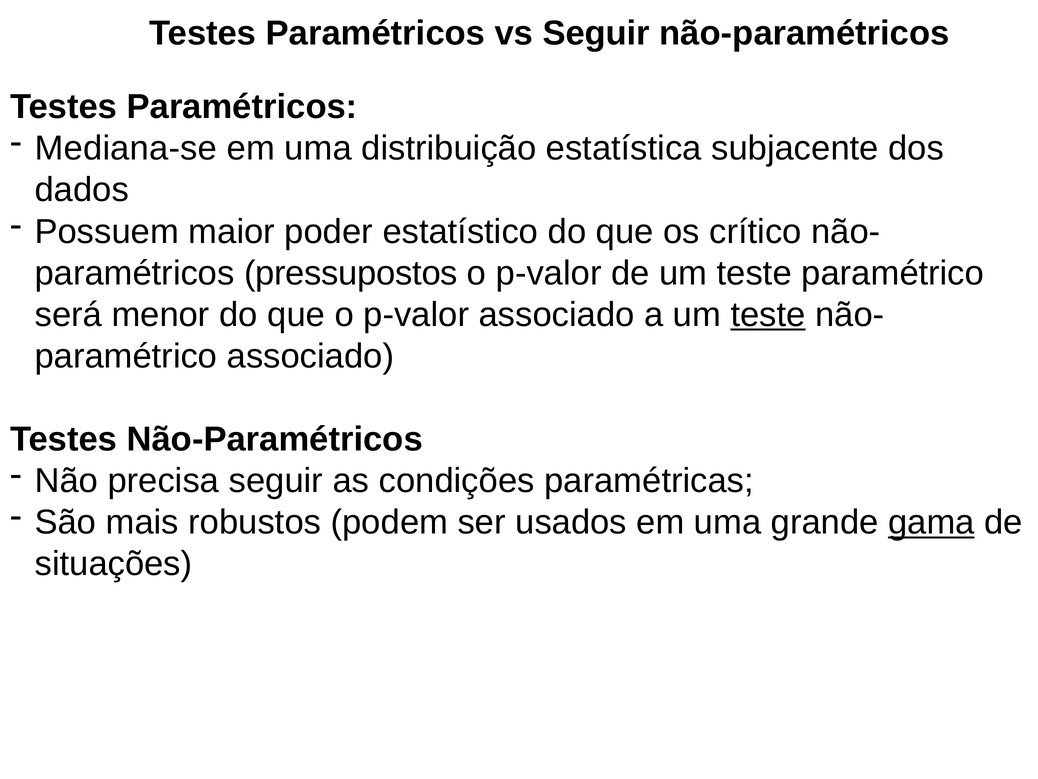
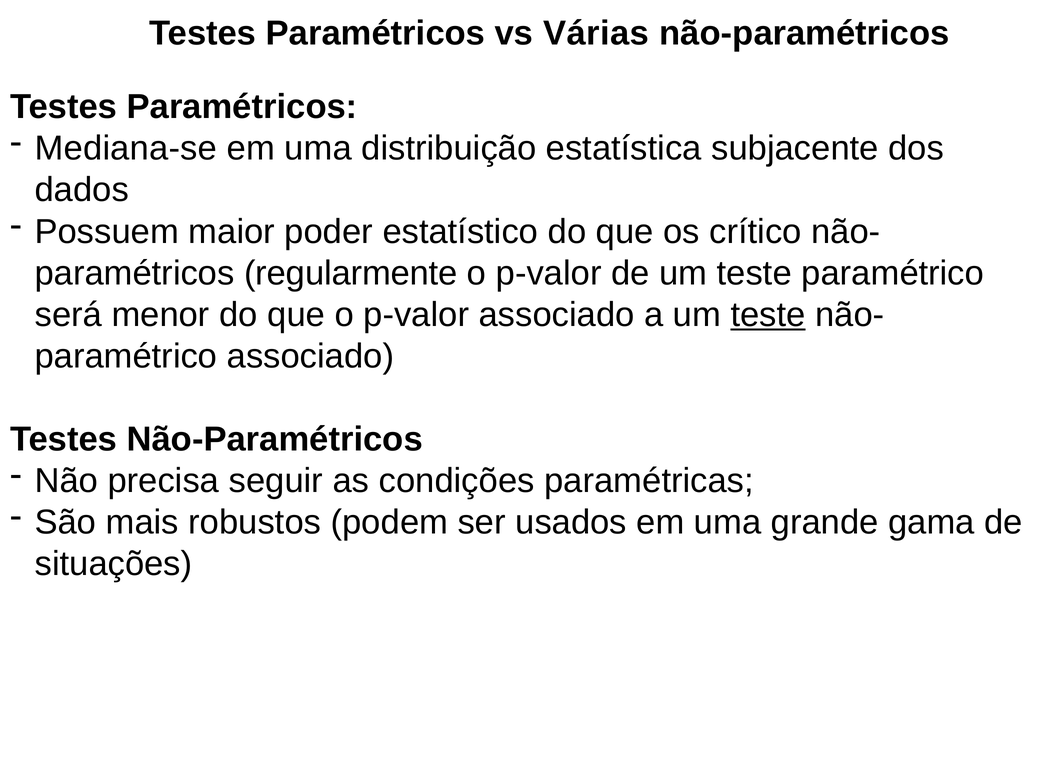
vs Seguir: Seguir -> Várias
pressupostos: pressupostos -> regularmente
gama underline: present -> none
